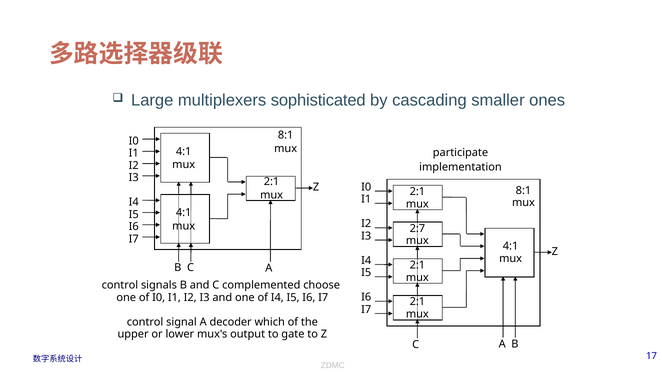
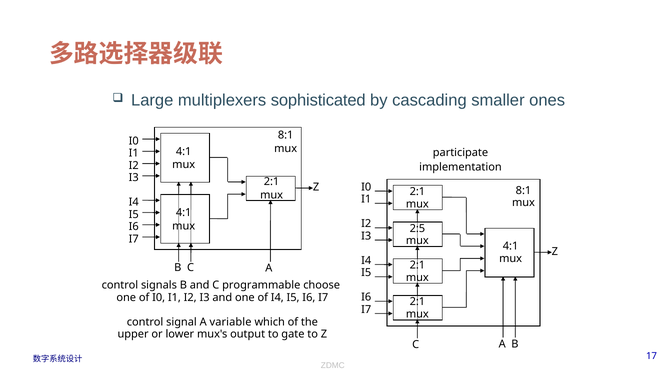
2:7: 2:7 -> 2:5
complemented: complemented -> programmable
decoder: decoder -> variable
